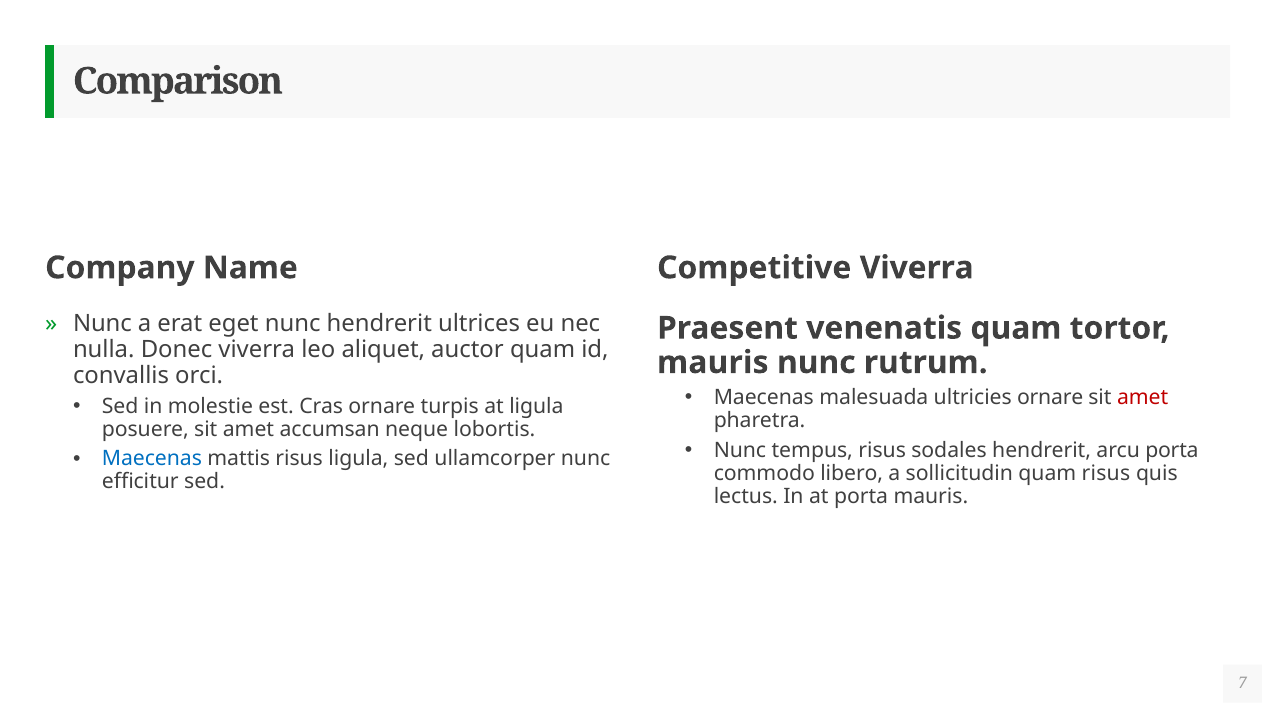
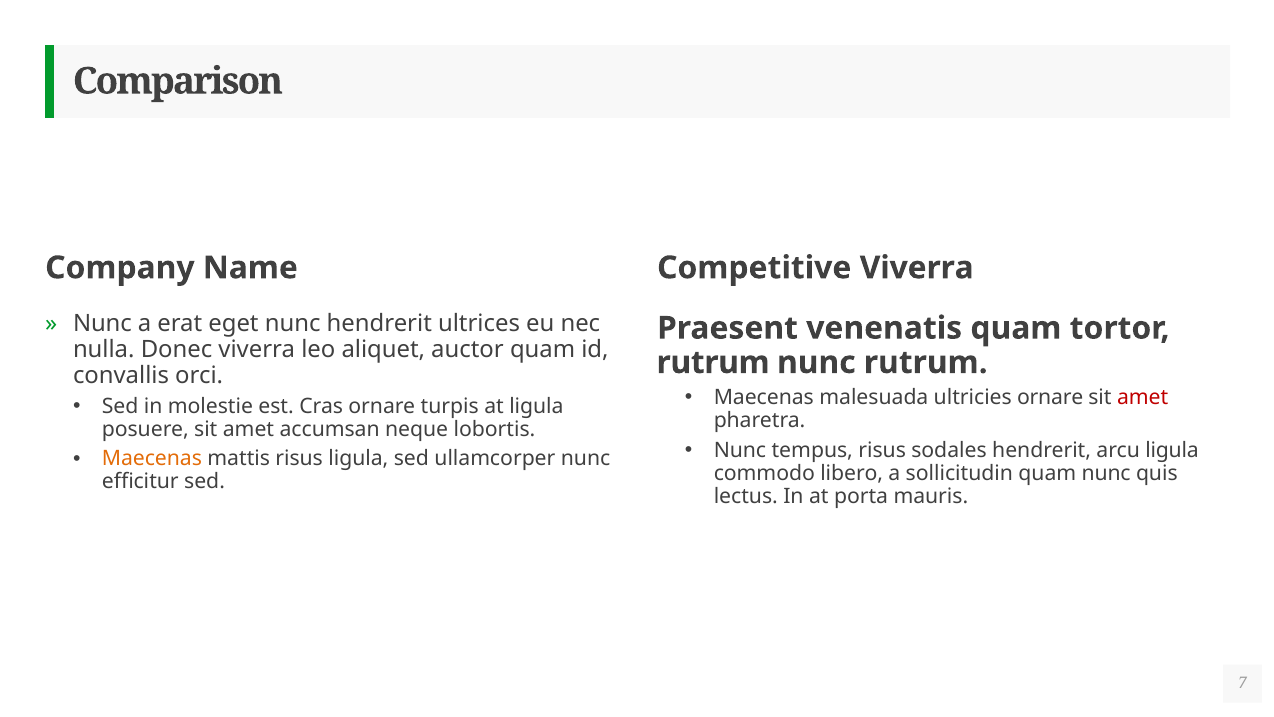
mauris at (713, 362): mauris -> rutrum
arcu porta: porta -> ligula
Maecenas at (152, 459) colour: blue -> orange
quam risus: risus -> nunc
